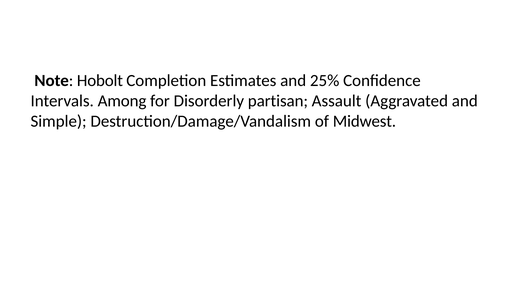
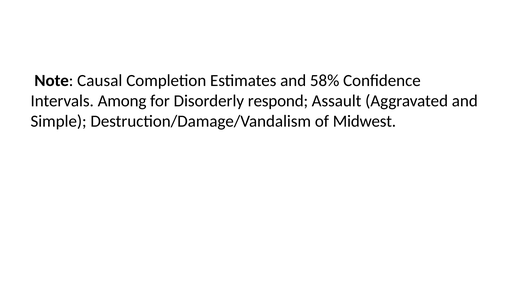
Hobolt: Hobolt -> Causal
25%: 25% -> 58%
partisan: partisan -> respond
